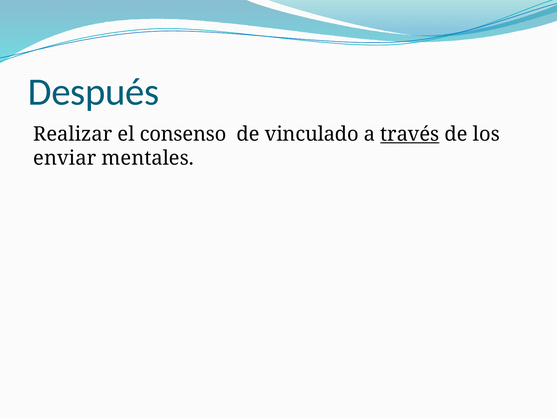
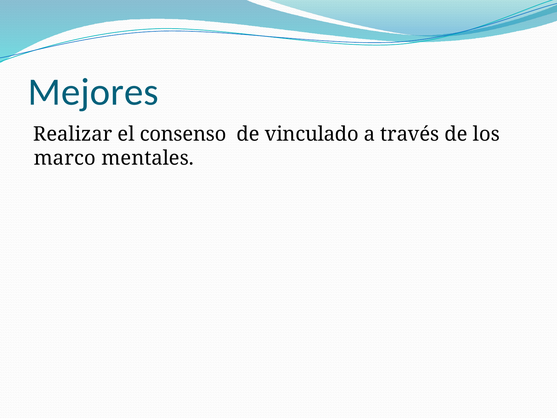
Después: Después -> Mejores
través underline: present -> none
enviar: enviar -> marco
